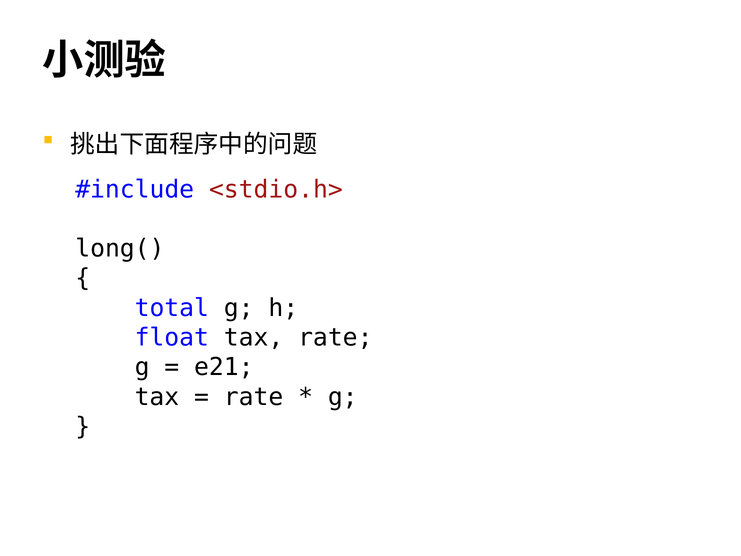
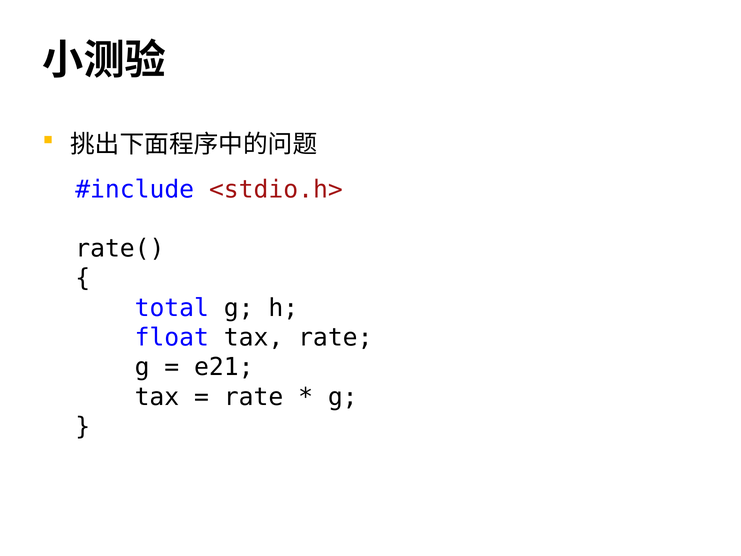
long(: long( -> rate(
